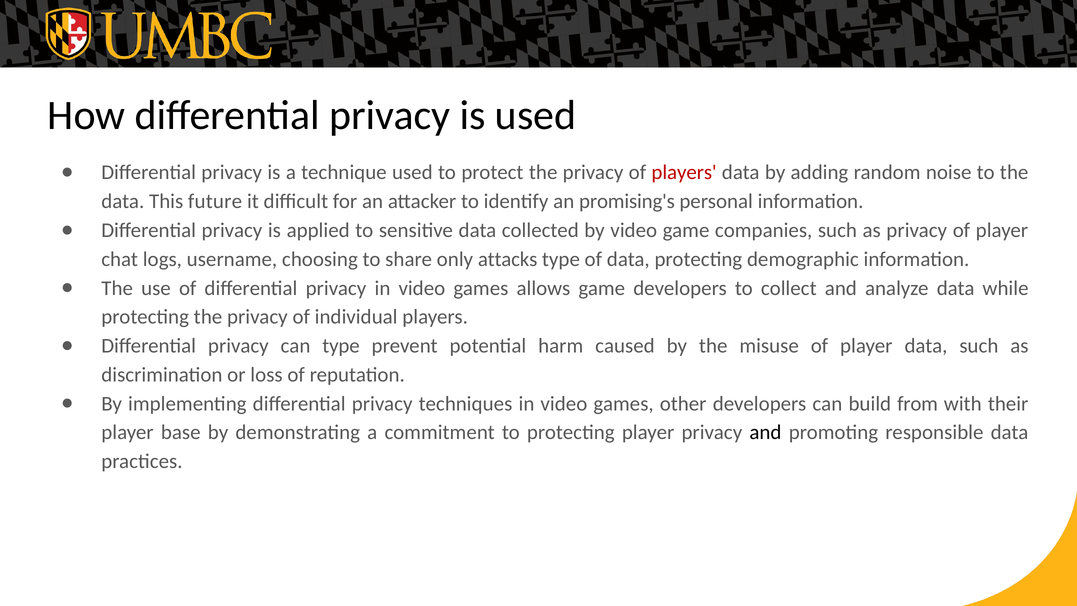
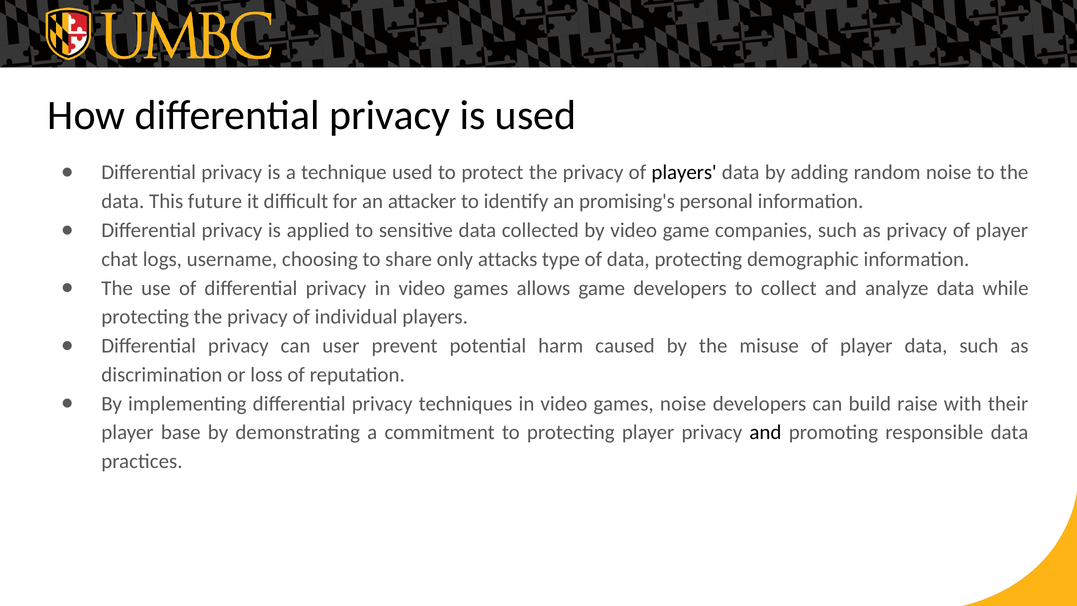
players at (684, 173) colour: red -> black
can type: type -> user
games other: other -> noise
from: from -> raise
